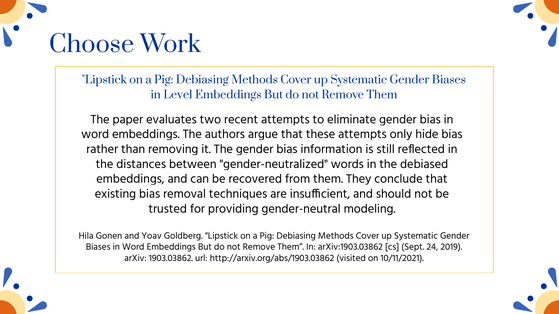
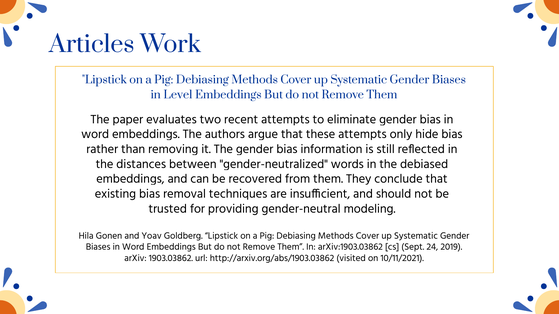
Choose: Choose -> Articles
